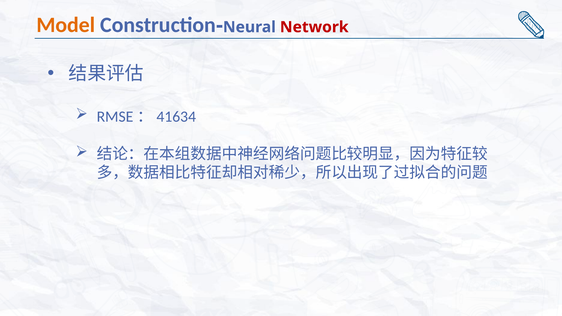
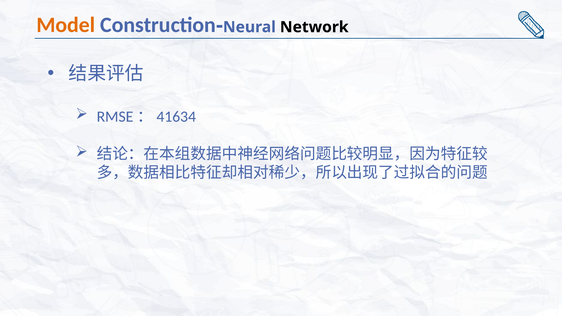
Network colour: red -> black
